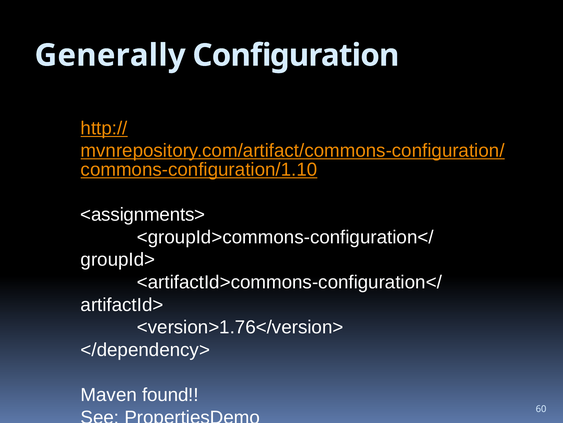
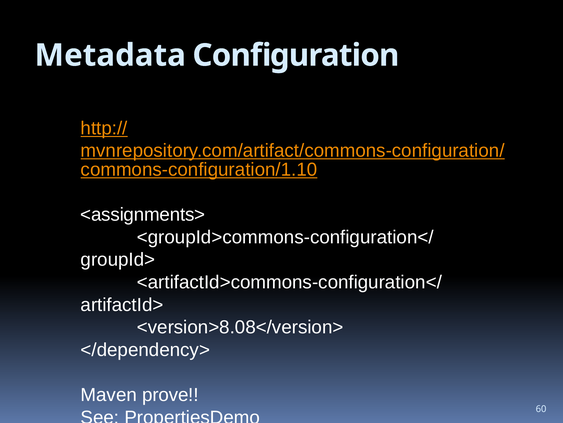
Generally: Generally -> Metadata
<version>1.76</version>: <version>1.76</version> -> <version>8.08</version>
found: found -> prove
